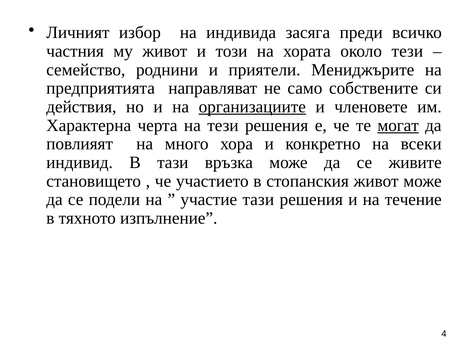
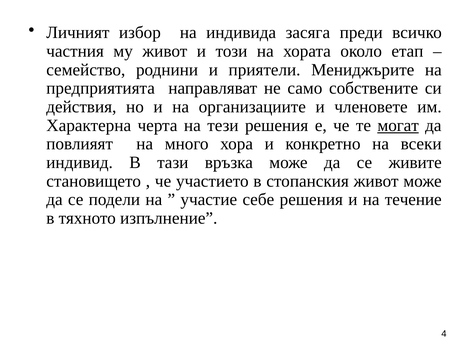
около тези: тези -> етап
организациите underline: present -> none
участие тази: тази -> себе
